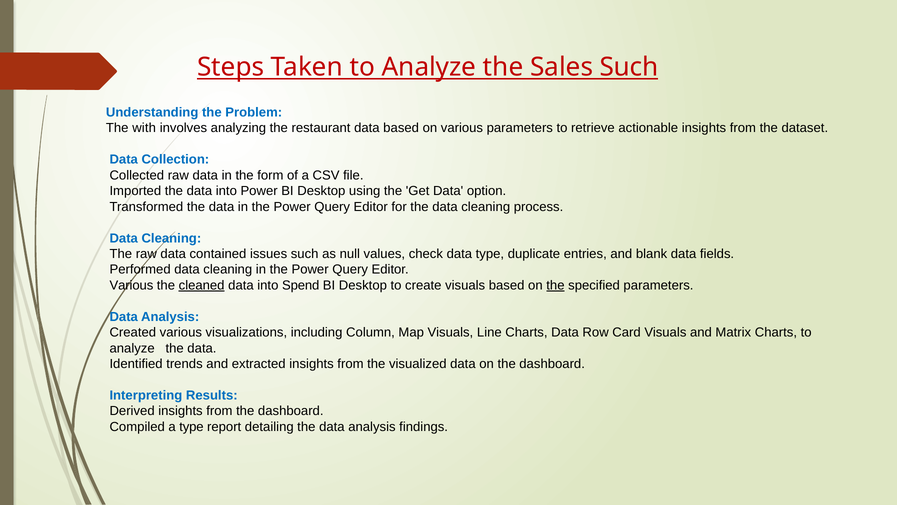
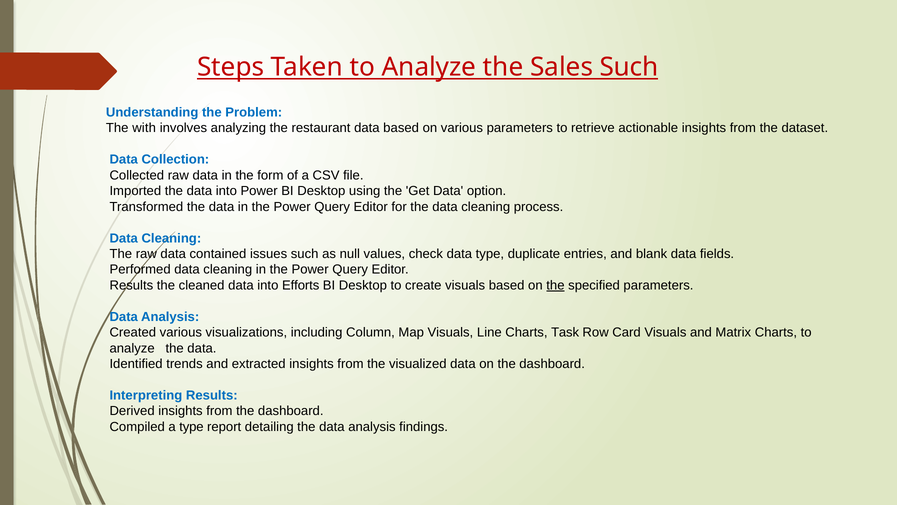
Various at (131, 285): Various -> Results
cleaned underline: present -> none
Spend: Spend -> Efforts
Charts Data: Data -> Task
